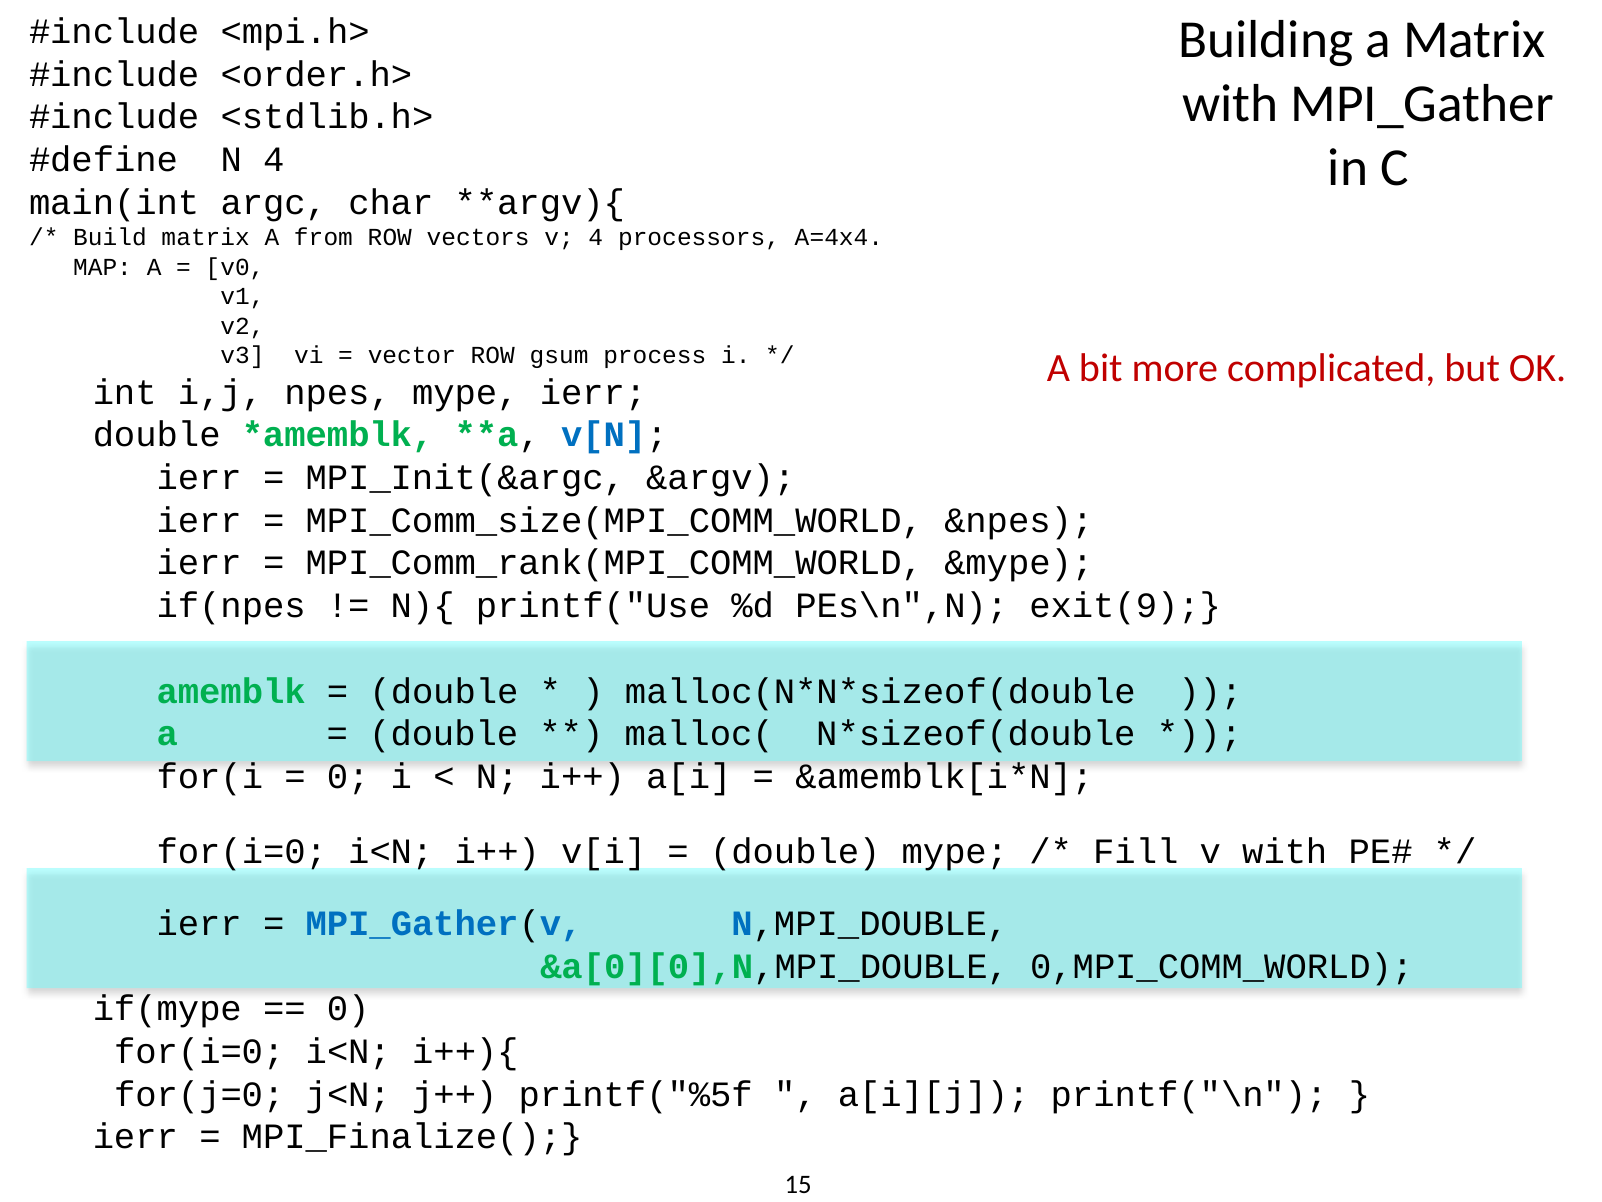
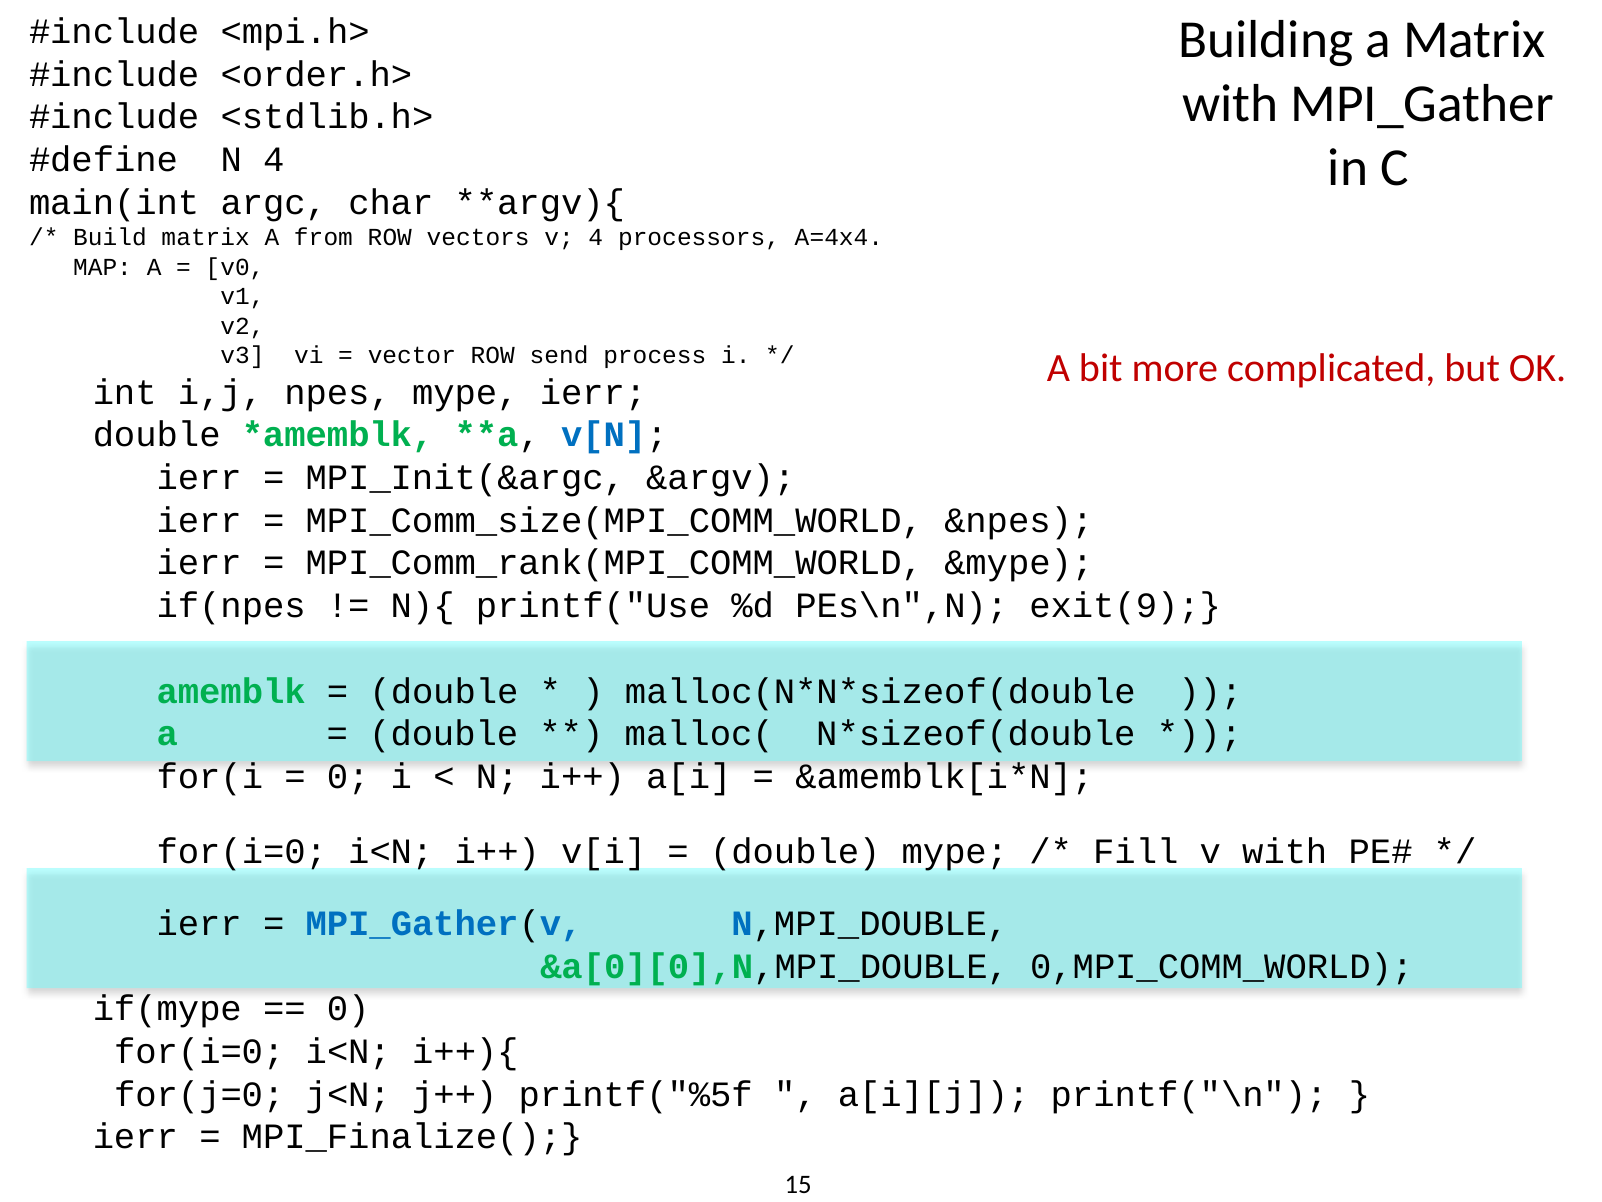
gsum: gsum -> send
